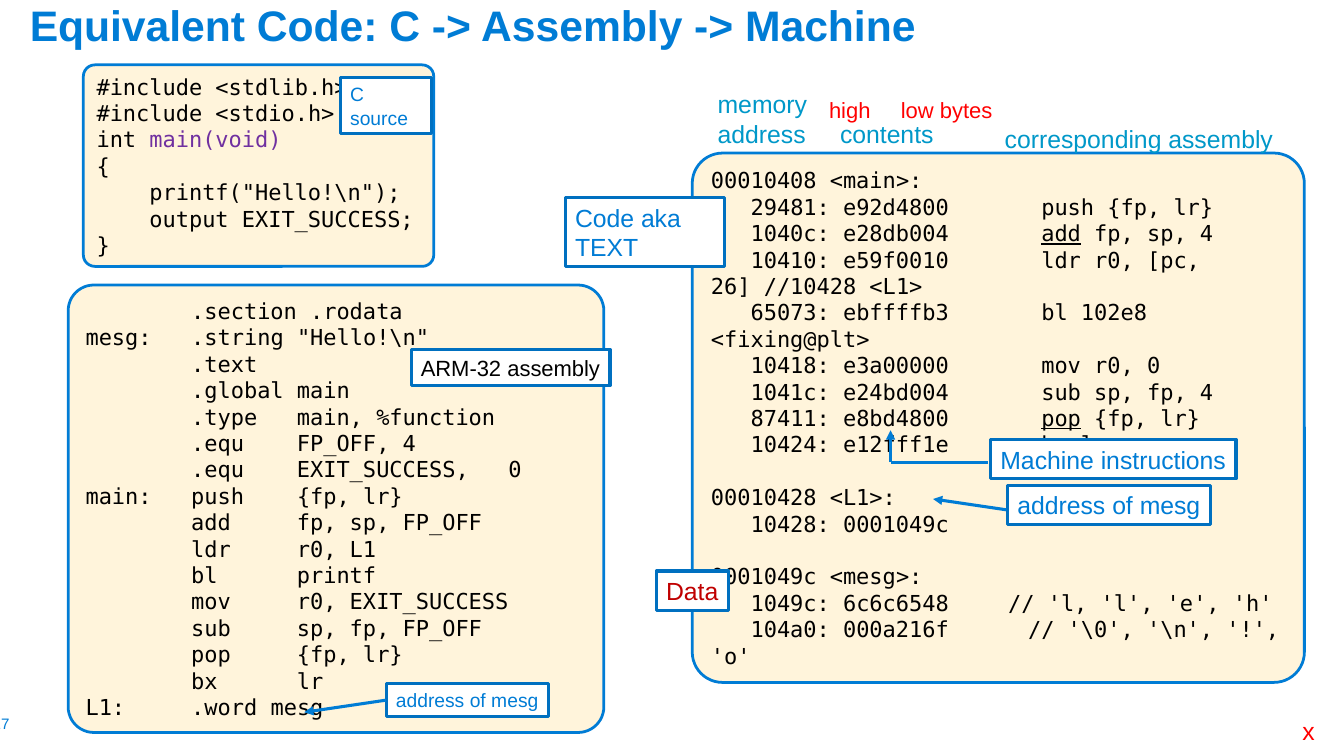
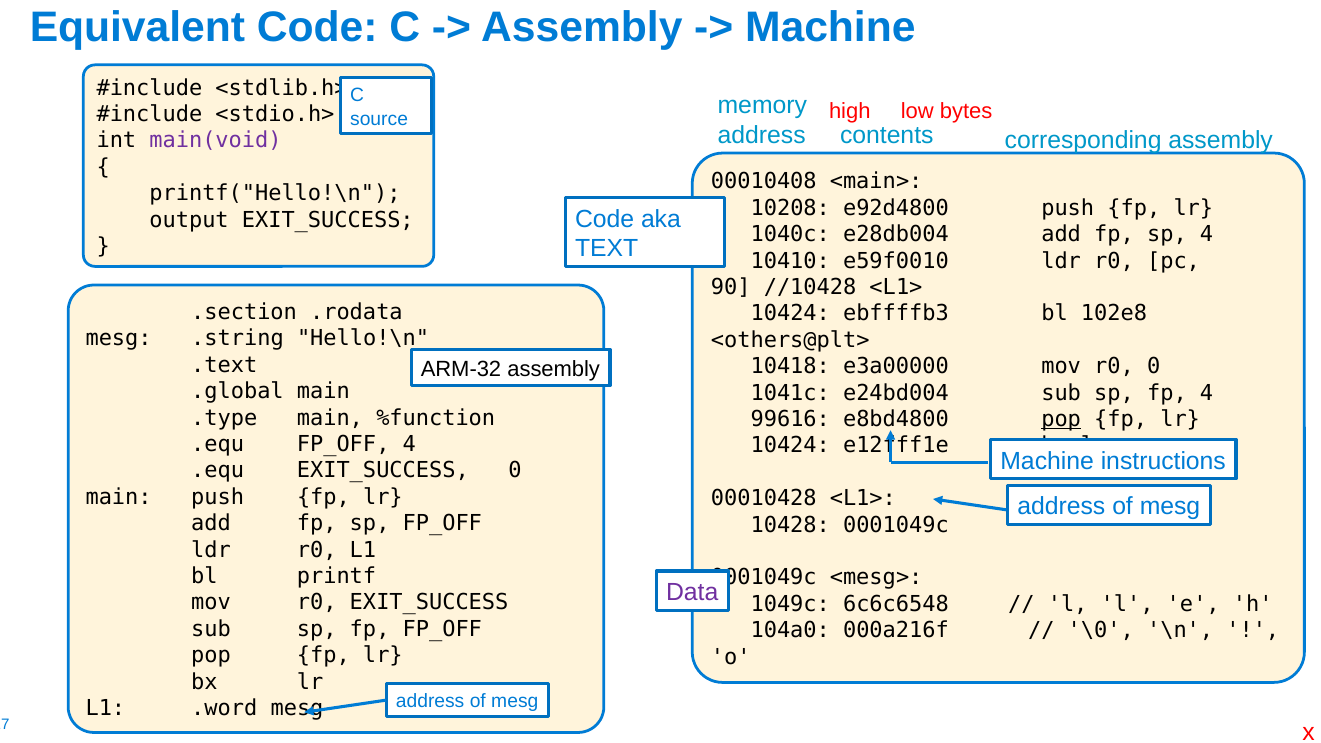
29481: 29481 -> 10208
add at (1061, 234) underline: present -> none
26: 26 -> 90
65073 at (790, 314): 65073 -> 10424
<fixing@plt>: <fixing@plt> -> <others@plt>
87411: 87411 -> 99616
Data colour: red -> purple
